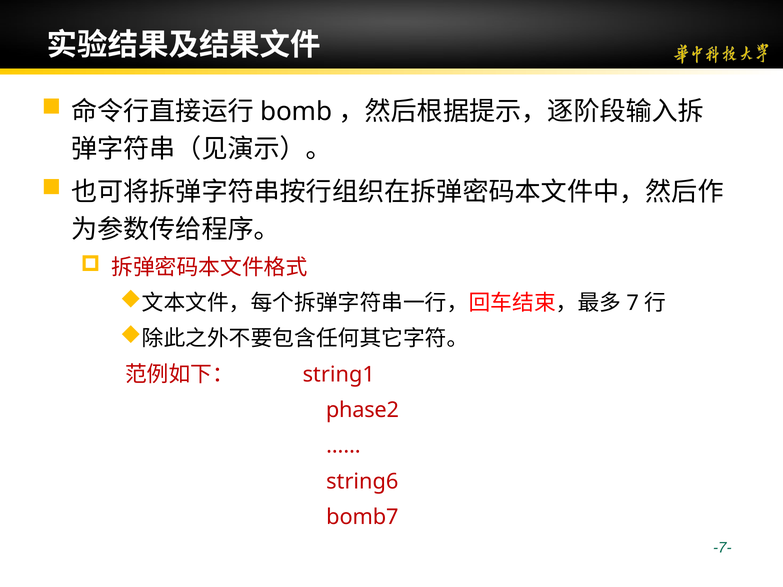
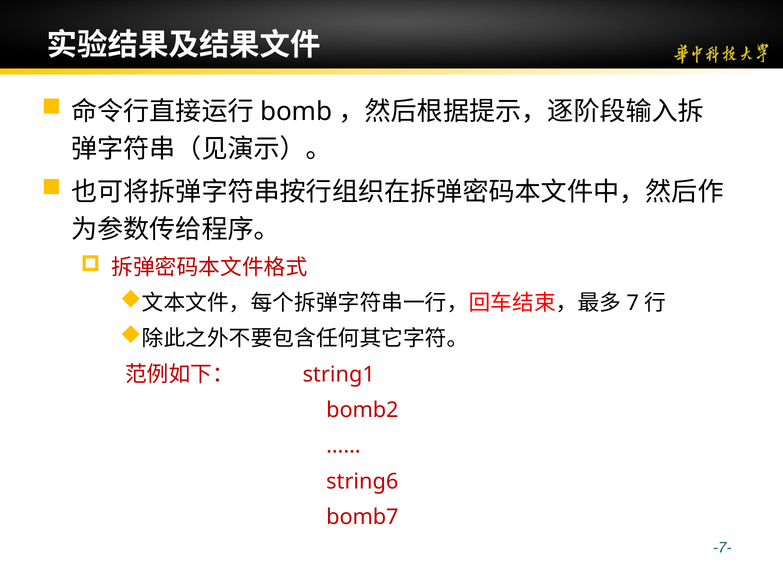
phase2: phase2 -> bomb2
